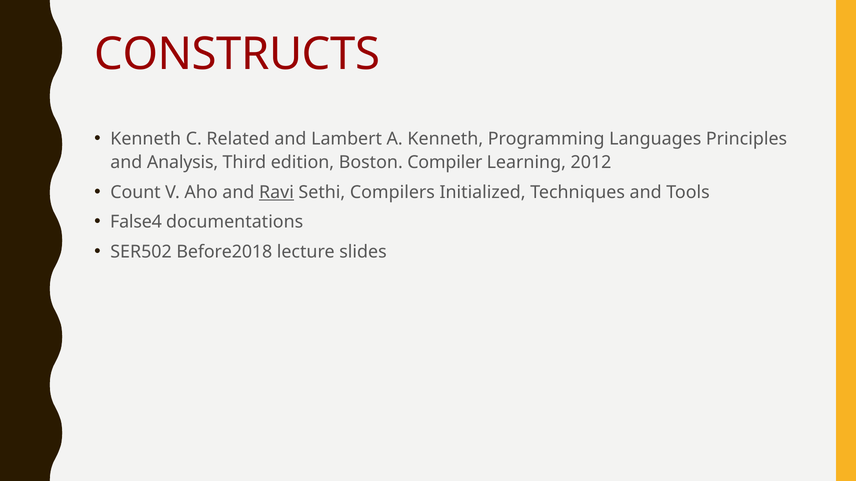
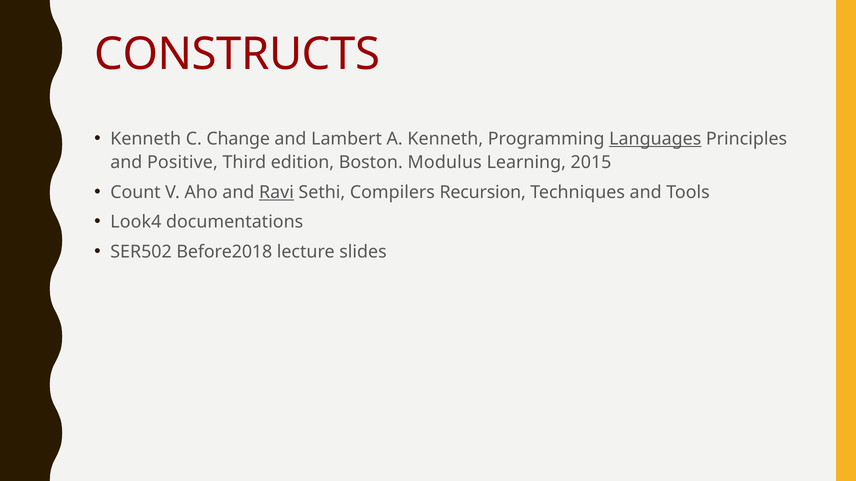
Related: Related -> Change
Languages underline: none -> present
Analysis: Analysis -> Positive
Compiler: Compiler -> Modulus
2012: 2012 -> 2015
Initialized: Initialized -> Recursion
False4: False4 -> Look4
